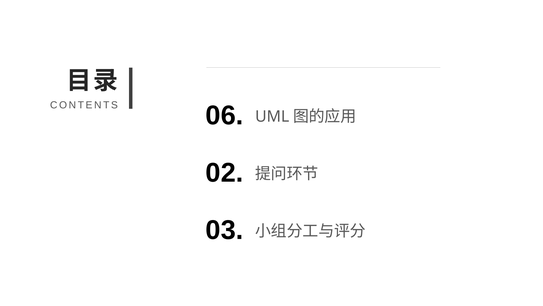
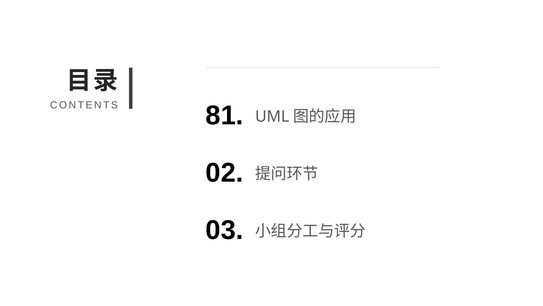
06: 06 -> 81
